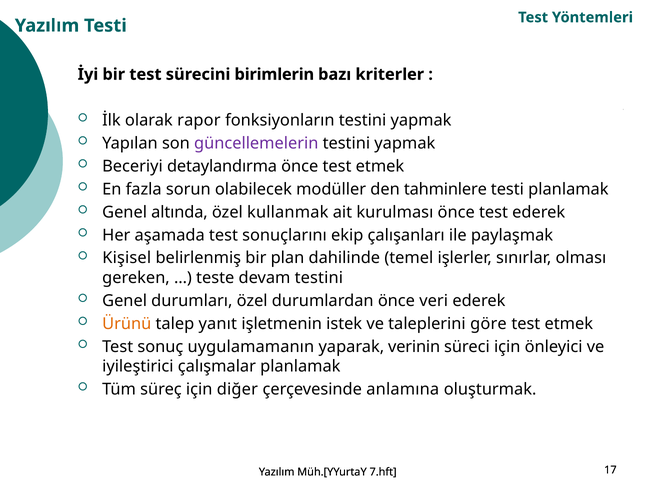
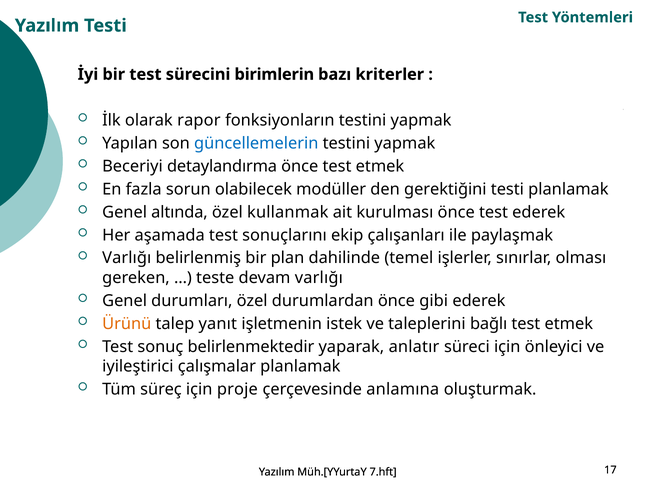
güncellemelerin colour: purple -> blue
tahminlere: tahminlere -> gerektiğini
Kişisel at (127, 258): Kişisel -> Varlığı
devam testini: testini -> varlığı
veri: veri -> gibi
göre: göre -> bağlı
uygulamamanın: uygulamamanın -> belirlenmektedir
verinin: verinin -> anlatır
diğer: diğer -> proje
